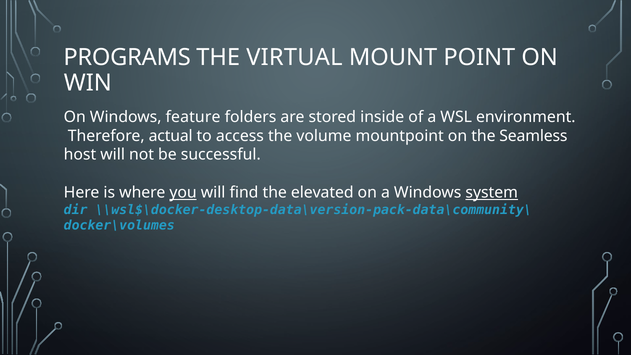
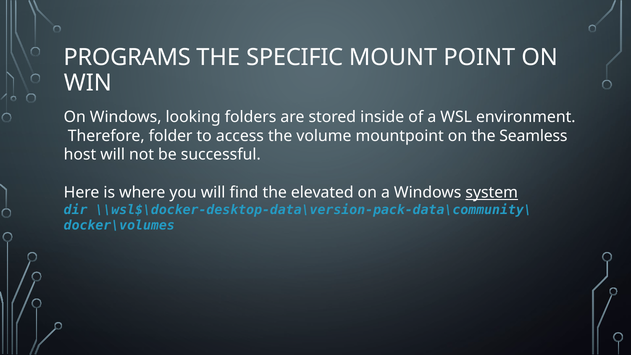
VIRTUAL: VIRTUAL -> SPECIFIC
feature: feature -> looking
actual: actual -> folder
you underline: present -> none
